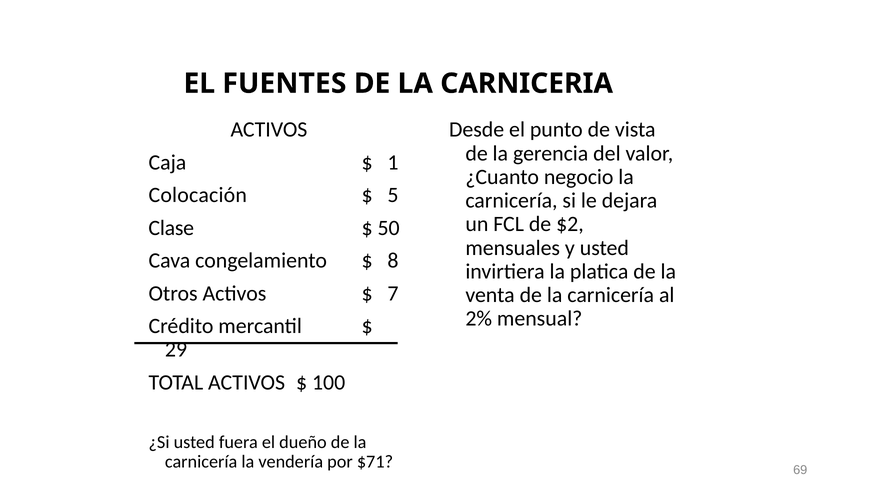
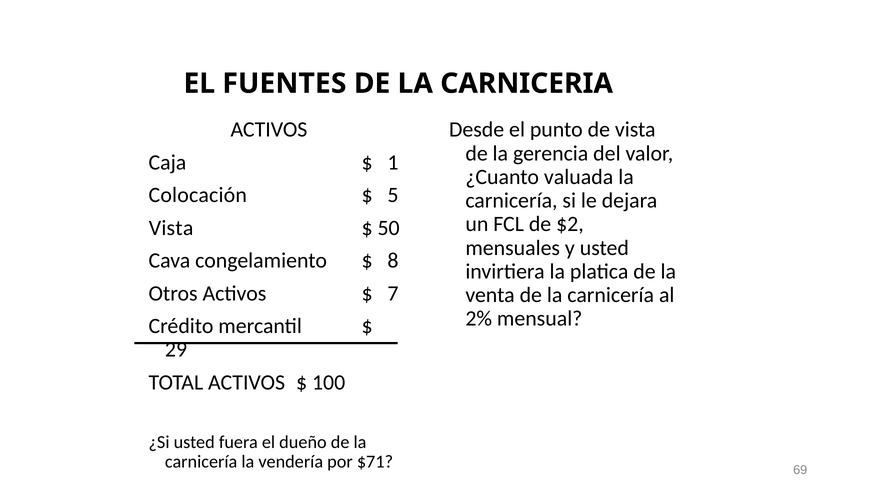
negocio: negocio -> valuada
Clase at (171, 228): Clase -> Vista
